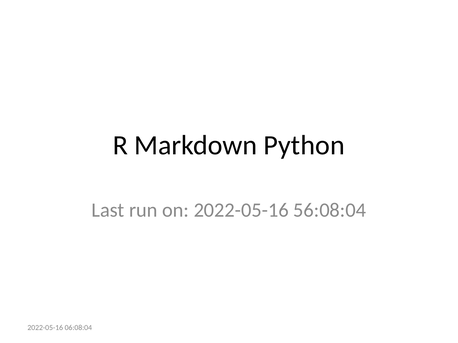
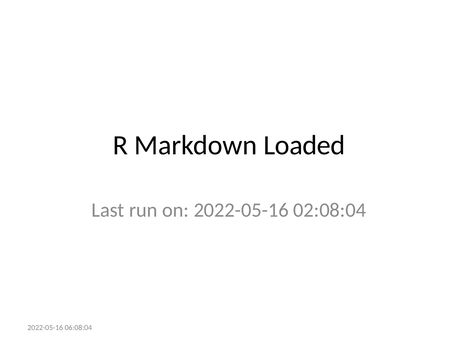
Python: Python -> Loaded
56:08:04: 56:08:04 -> 02:08:04
